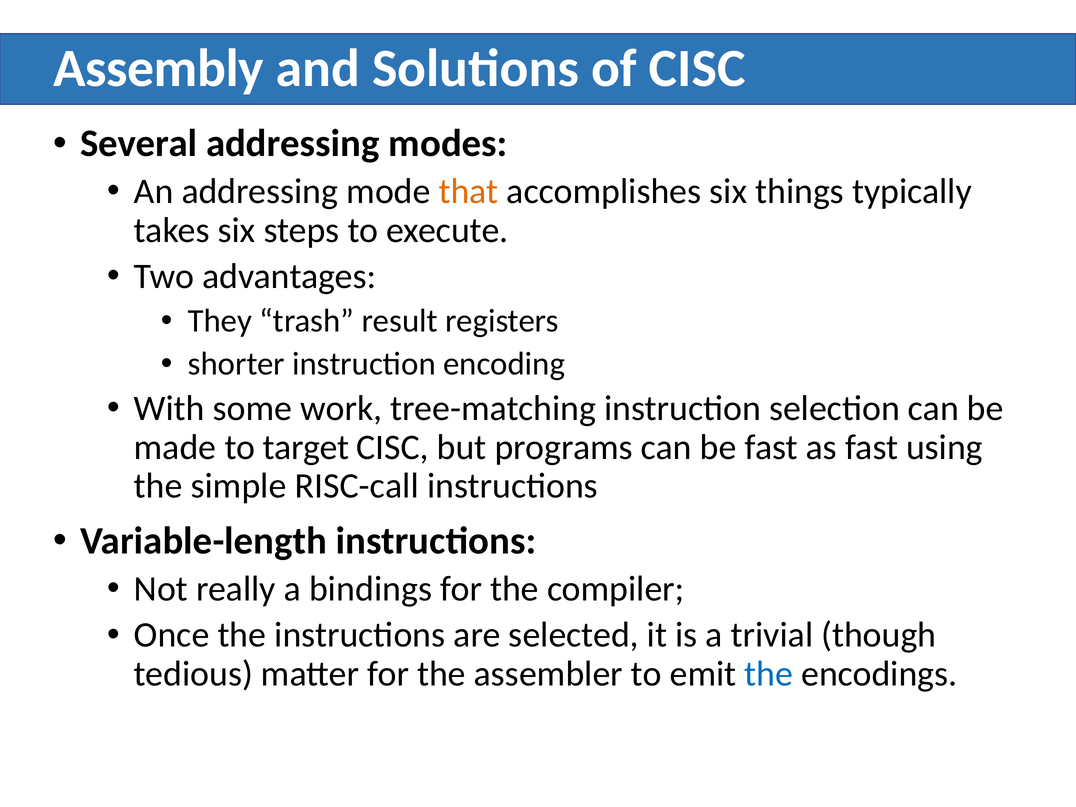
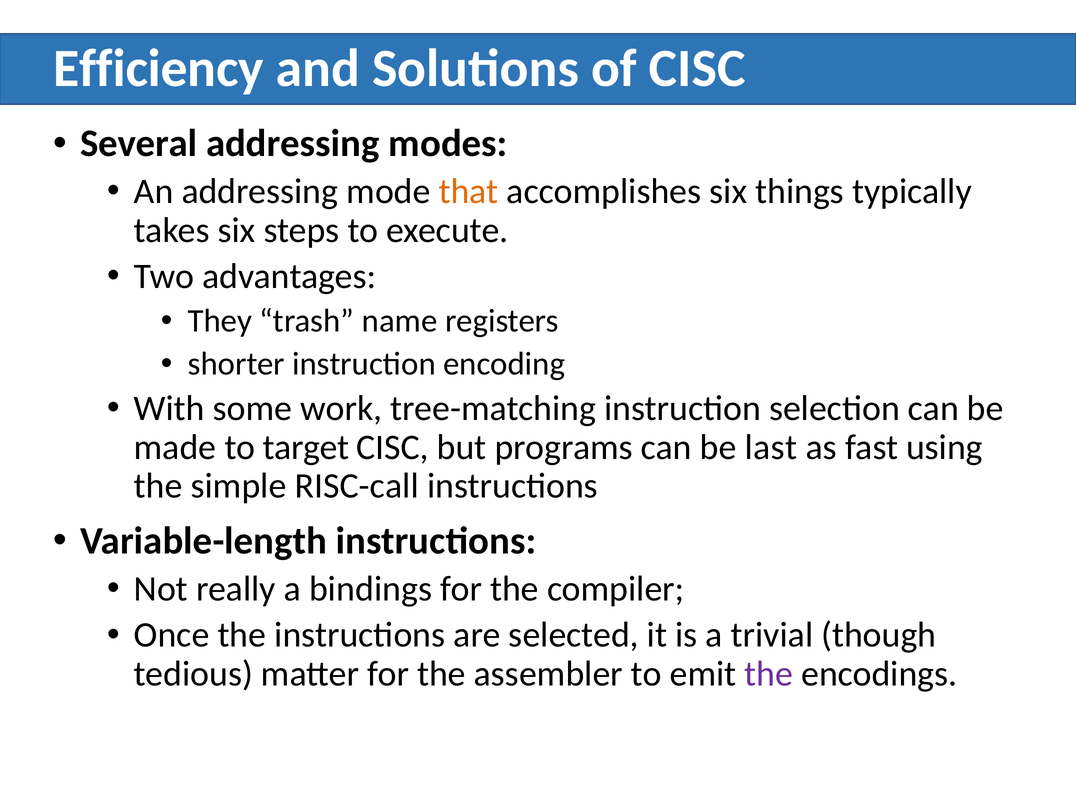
Assembly: Assembly -> Efficiency
result: result -> name
be fast: fast -> last
the at (769, 674) colour: blue -> purple
